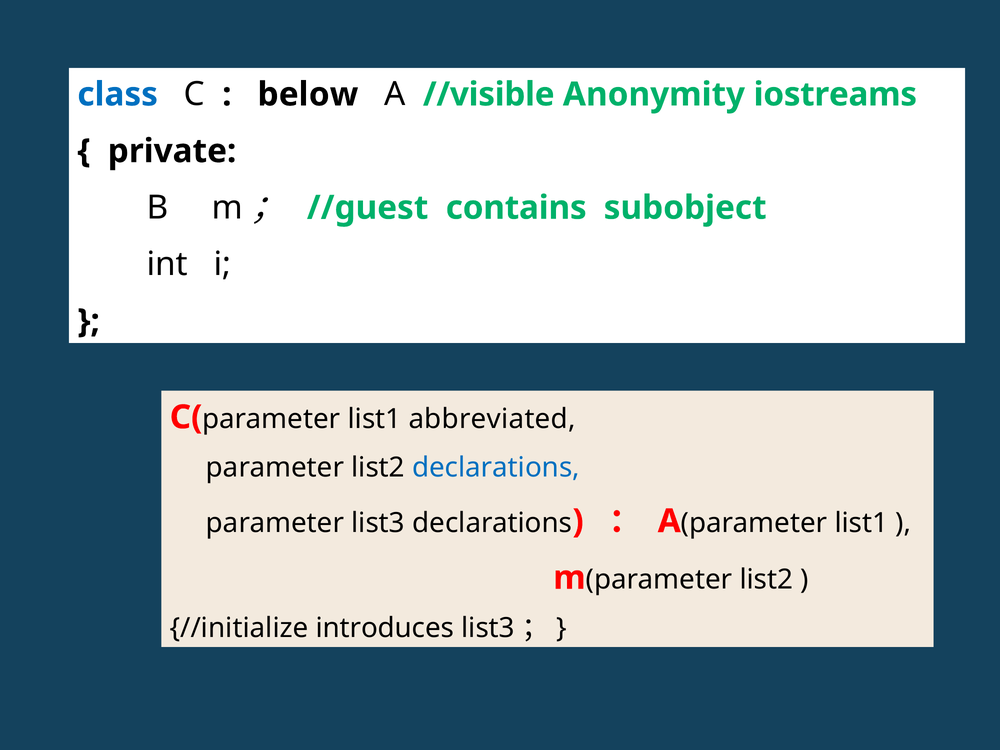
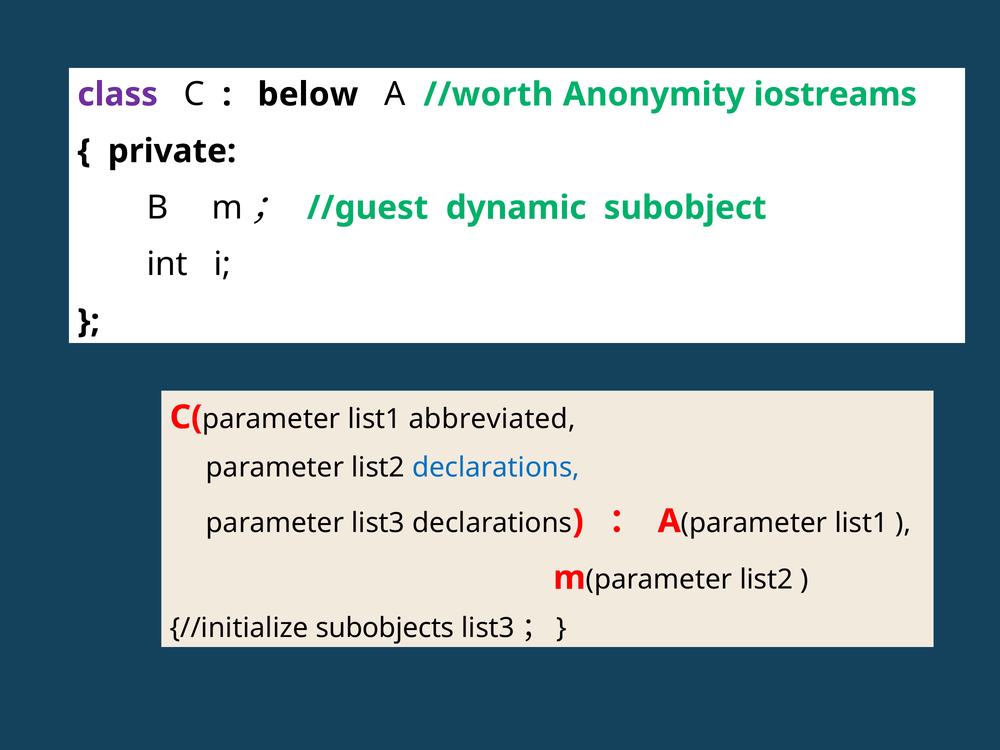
class colour: blue -> purple
//visible: //visible -> //worth
contains: contains -> dynamic
introduces: introduces -> subobjects
